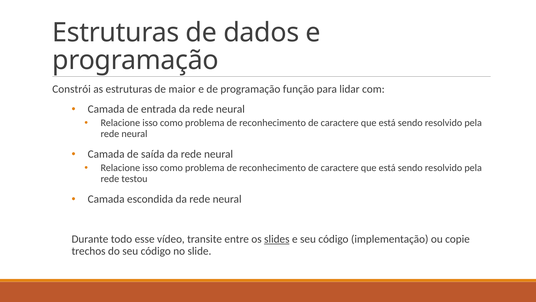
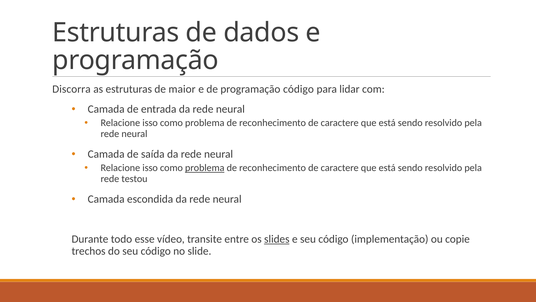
Constrói: Constrói -> Discorra
programação função: função -> código
problema at (205, 168) underline: none -> present
